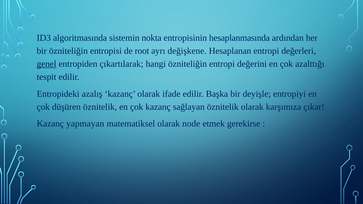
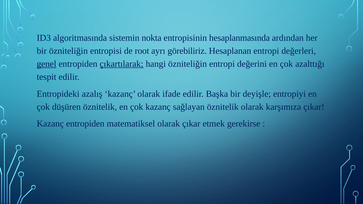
değişkene: değişkene -> görebiliriz
çıkartılarak underline: none -> present
Kazanç yapmayan: yapmayan -> entropiden
olarak node: node -> çıkar
